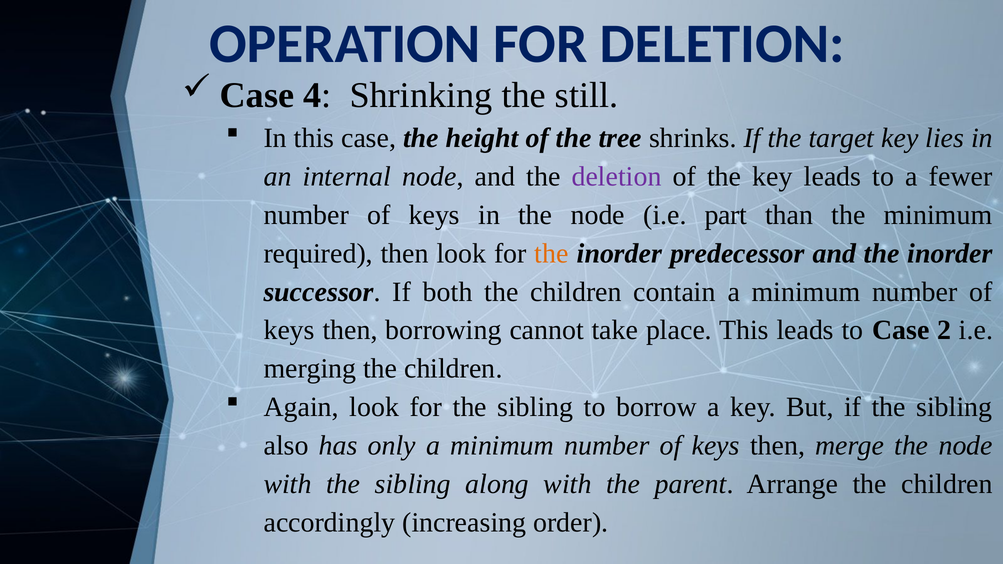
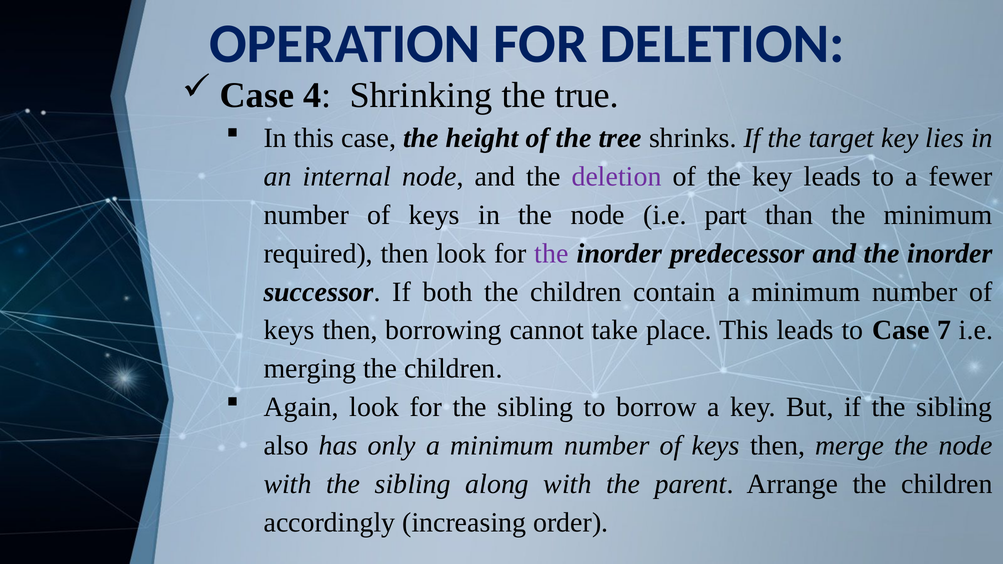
still: still -> true
the at (551, 253) colour: orange -> purple
2: 2 -> 7
